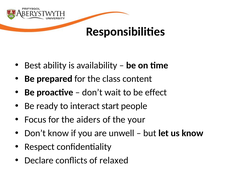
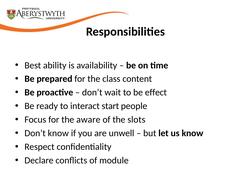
aiders: aiders -> aware
your: your -> slots
relaxed: relaxed -> module
